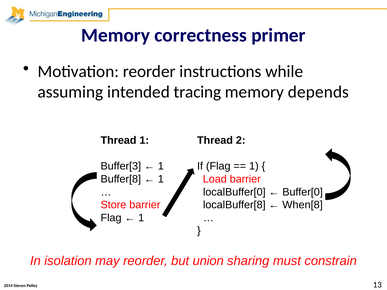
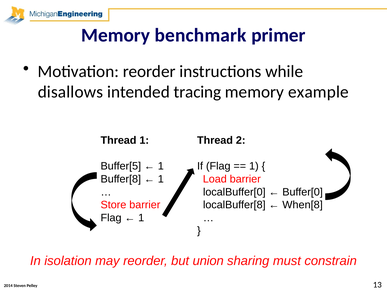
correctness: correctness -> benchmark
assuming: assuming -> disallows
depends: depends -> example
Buffer[3: Buffer[3 -> Buffer[5
